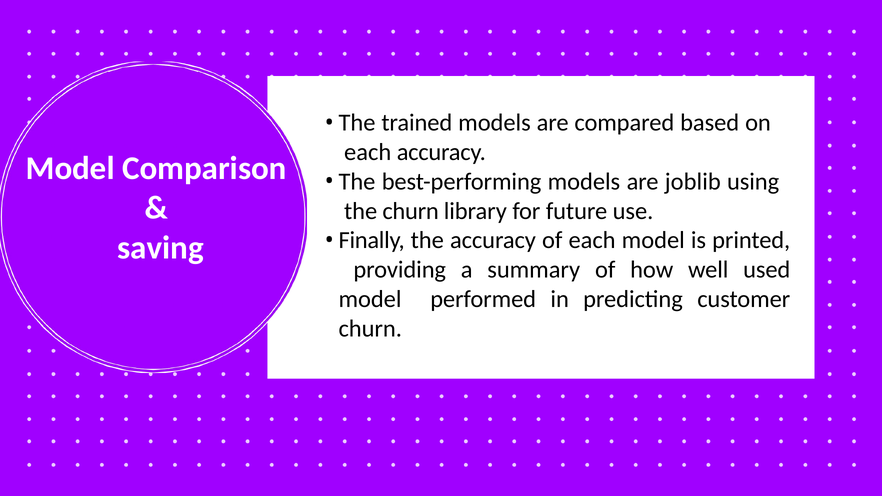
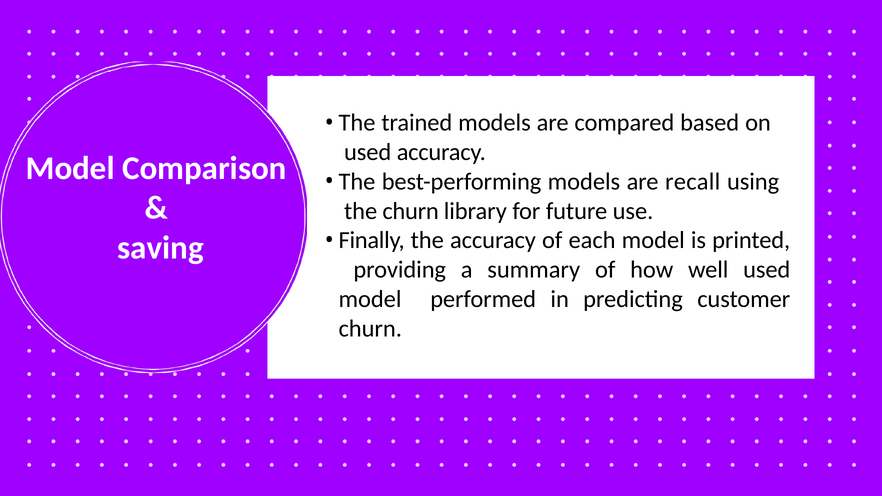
each at (368, 152): each -> used
joblib: joblib -> recall
